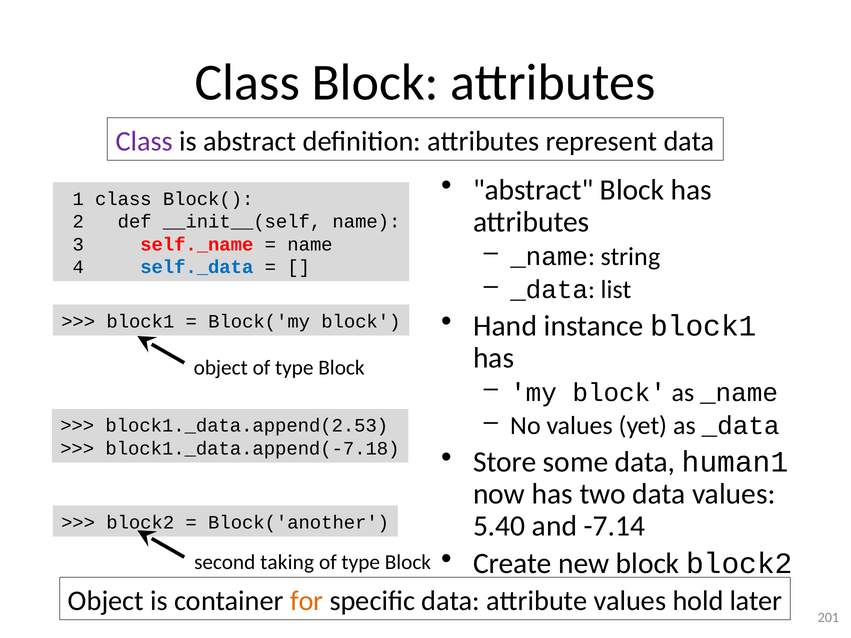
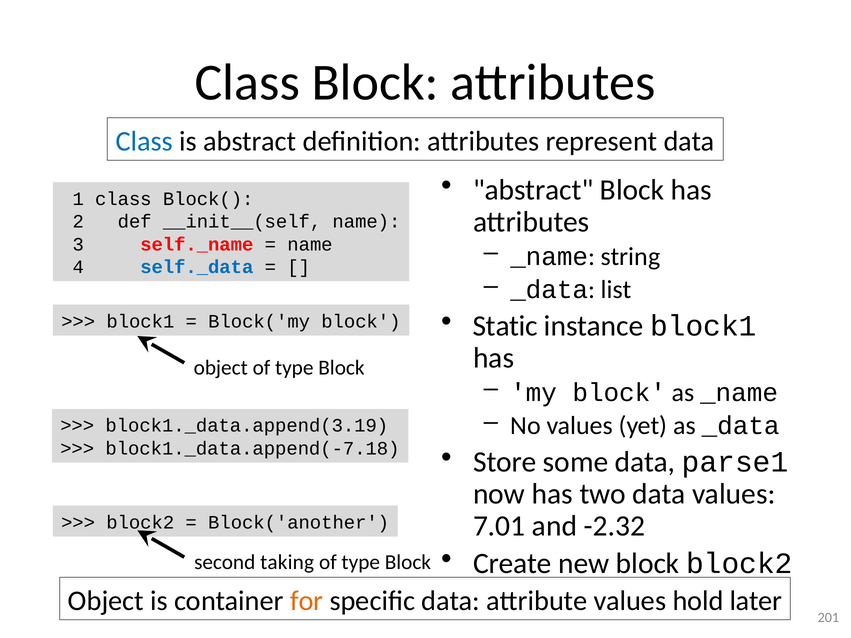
Class at (144, 141) colour: purple -> blue
Hand: Hand -> Static
block1._data.append(2.53: block1._data.append(2.53 -> block1._data.append(3.19
human1: human1 -> parse1
5.40: 5.40 -> 7.01
-7.14: -7.14 -> -2.32
